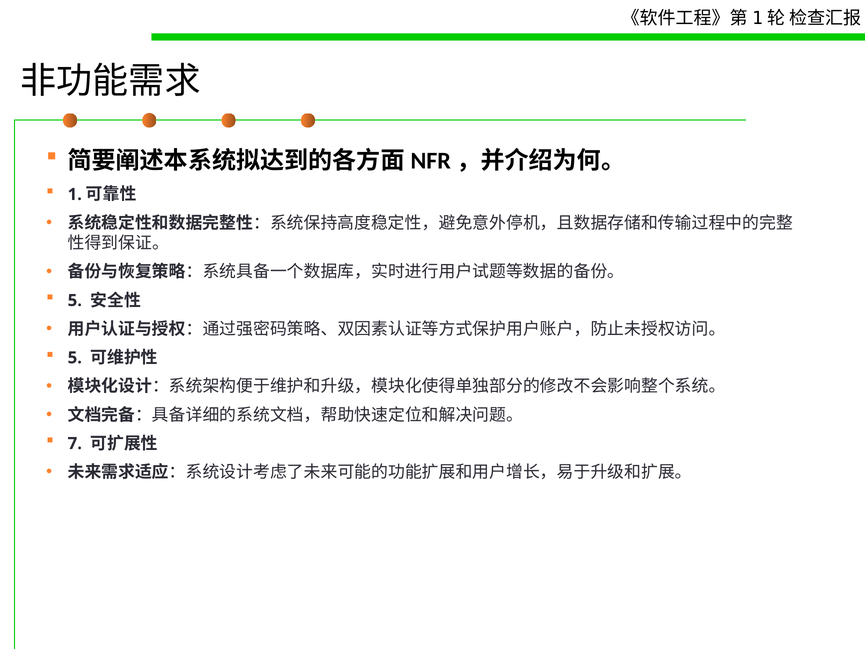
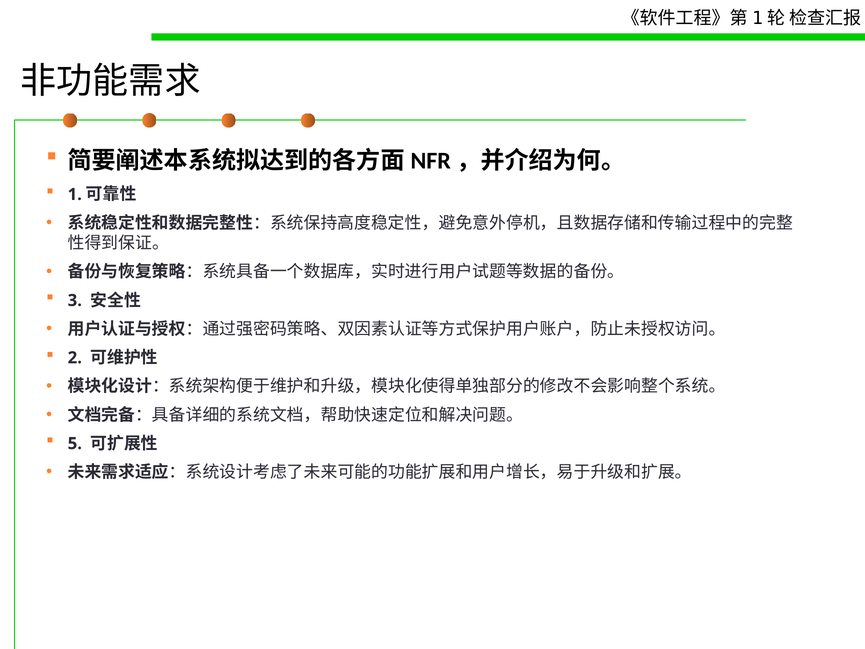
5 at (75, 300): 5 -> 3
5 at (75, 358): 5 -> 2
7: 7 -> 5
